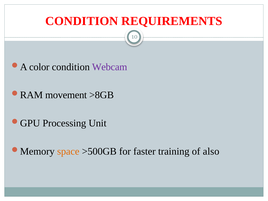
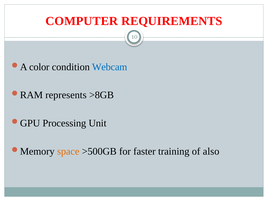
CONDITION at (82, 21): CONDITION -> COMPUTER
Webcam colour: purple -> blue
movement: movement -> represents
